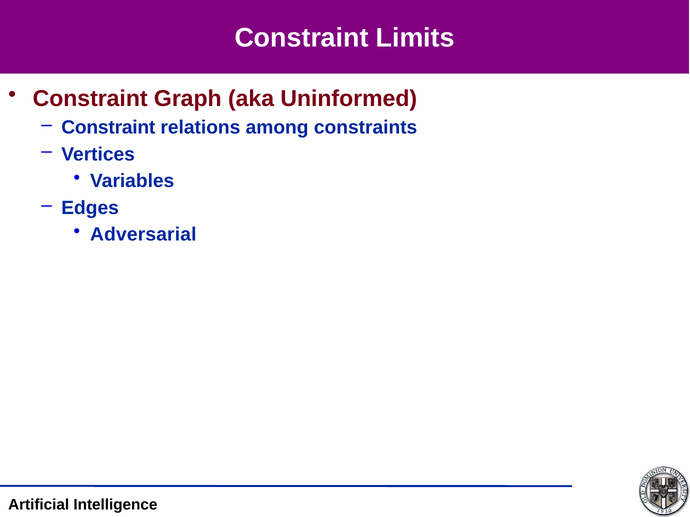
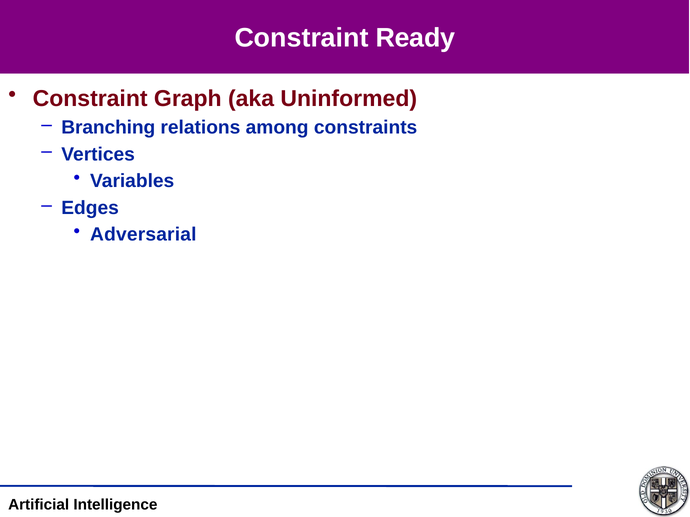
Limits: Limits -> Ready
Constraint at (108, 128): Constraint -> Branching
